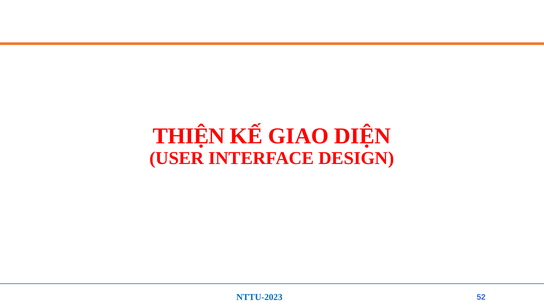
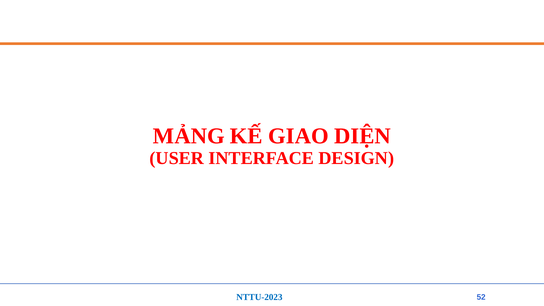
THIỆN: THIỆN -> MẢNG
